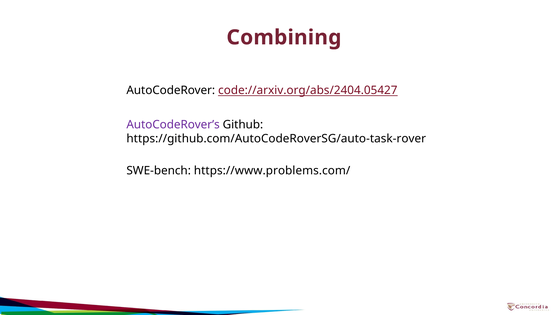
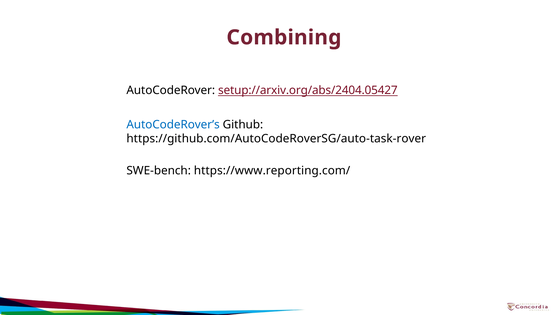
code://arxiv.org/abs/2404.05427: code://arxiv.org/abs/2404.05427 -> setup://arxiv.org/abs/2404.05427
AutoCodeRover’s colour: purple -> blue
https://www.problems.com/: https://www.problems.com/ -> https://www.reporting.com/
